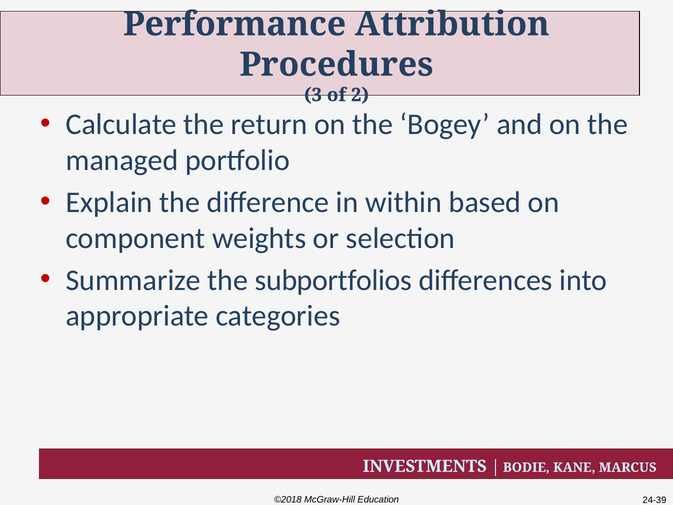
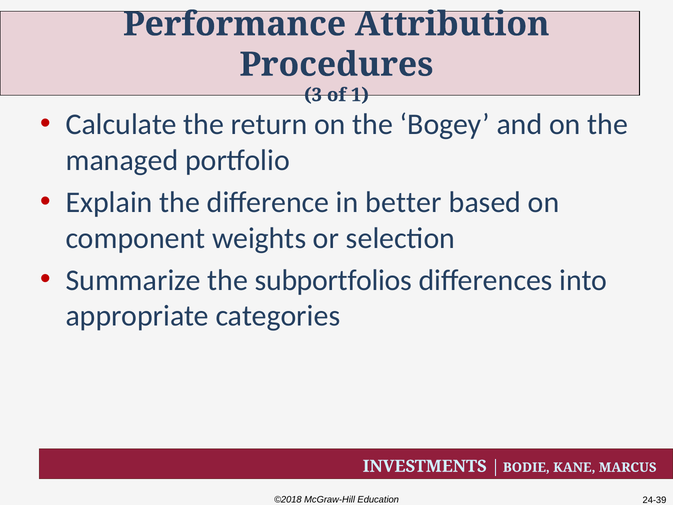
2: 2 -> 1
within: within -> better
